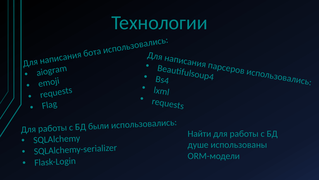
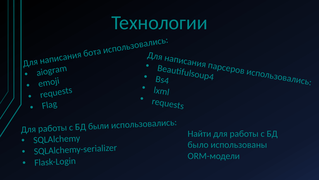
душе: душе -> было
